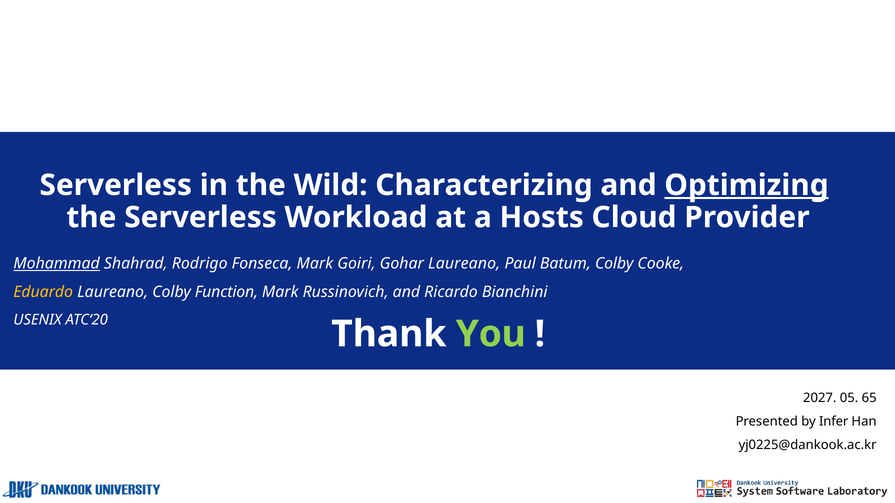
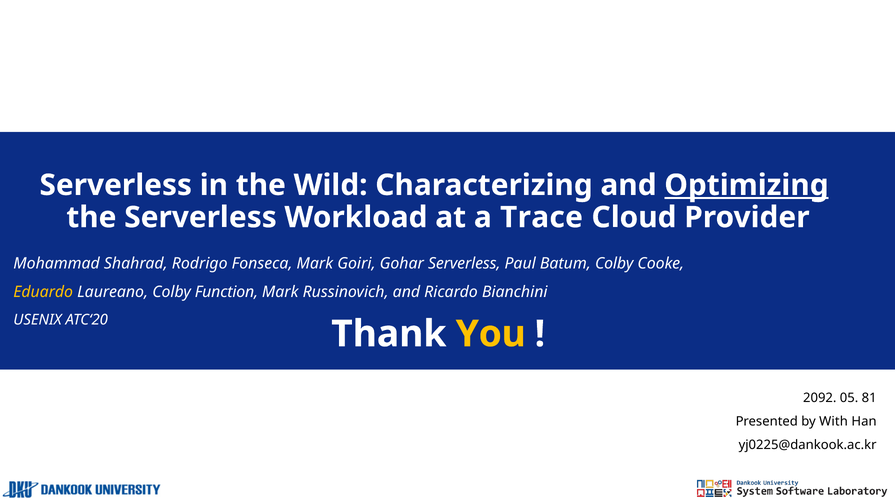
Hosts: Hosts -> Trace
Mohammad underline: present -> none
Gohar Laureano: Laureano -> Serverless
You colour: light green -> yellow
2027: 2027 -> 2092
65: 65 -> 81
Infer: Infer -> With
